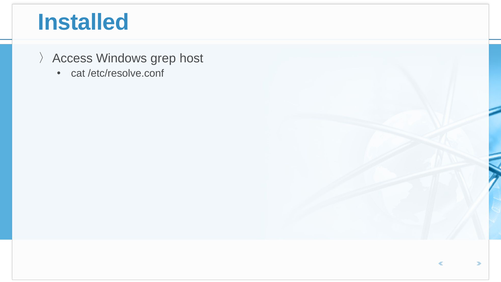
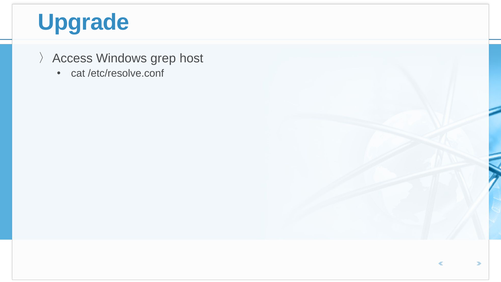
Installed: Installed -> Upgrade
